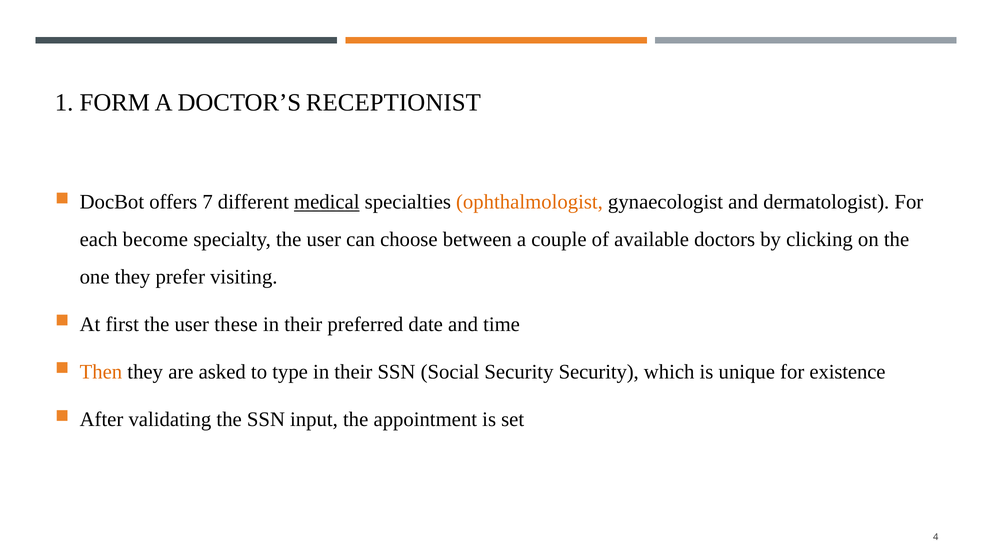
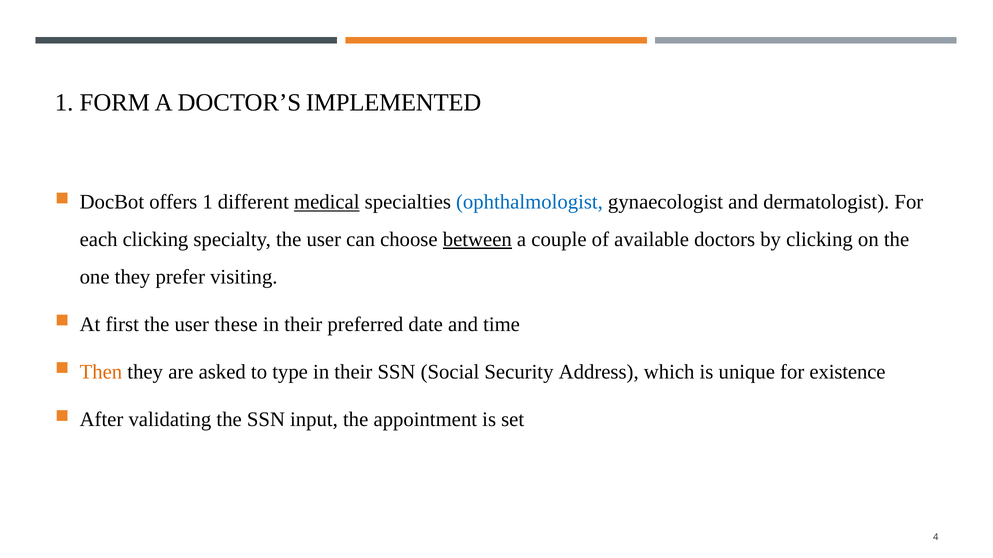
RECEPTIONIST: RECEPTIONIST -> IMPLEMENTED
offers 7: 7 -> 1
ophthalmologist colour: orange -> blue
each become: become -> clicking
between underline: none -> present
Security Security: Security -> Address
